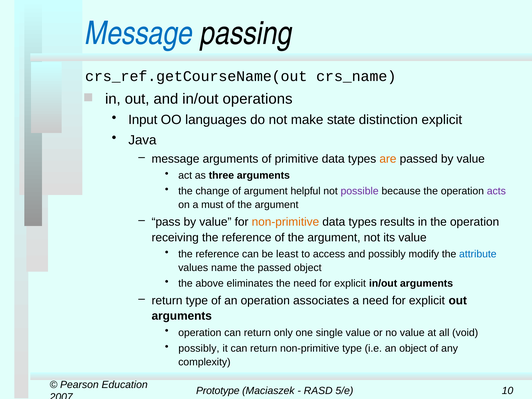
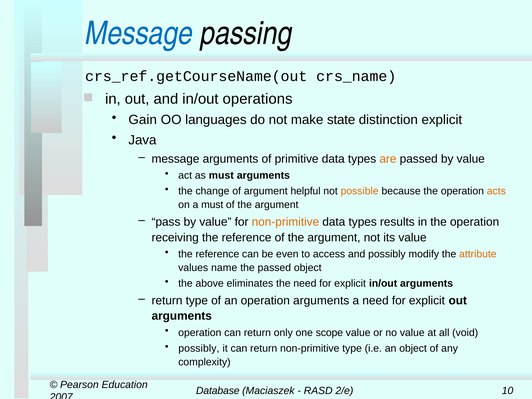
Input: Input -> Gain
as three: three -> must
possible colour: purple -> orange
acts colour: purple -> orange
least: least -> even
attribute colour: blue -> orange
operation associates: associates -> arguments
single: single -> scope
Prototype: Prototype -> Database
5/e: 5/e -> 2/e
